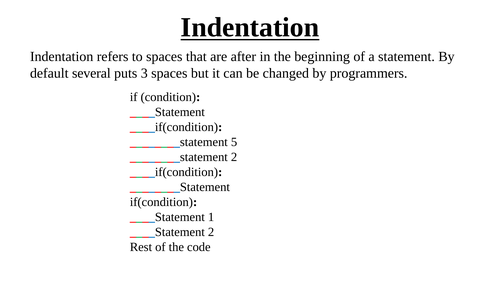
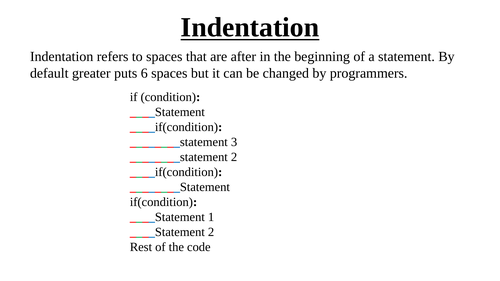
several: several -> greater
3: 3 -> 6
5: 5 -> 3
